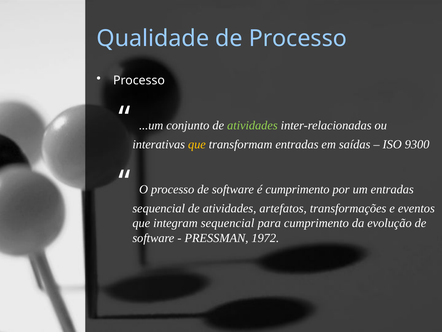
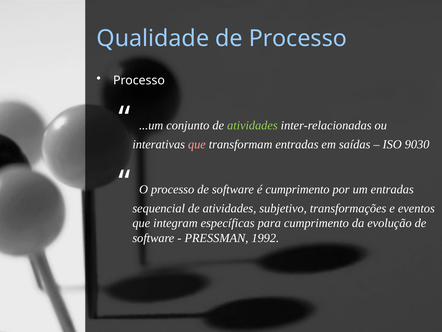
que at (197, 144) colour: yellow -> pink
9300: 9300 -> 9030
artefatos: artefatos -> subjetivo
integram sequencial: sequencial -> específicas
1972: 1972 -> 1992
